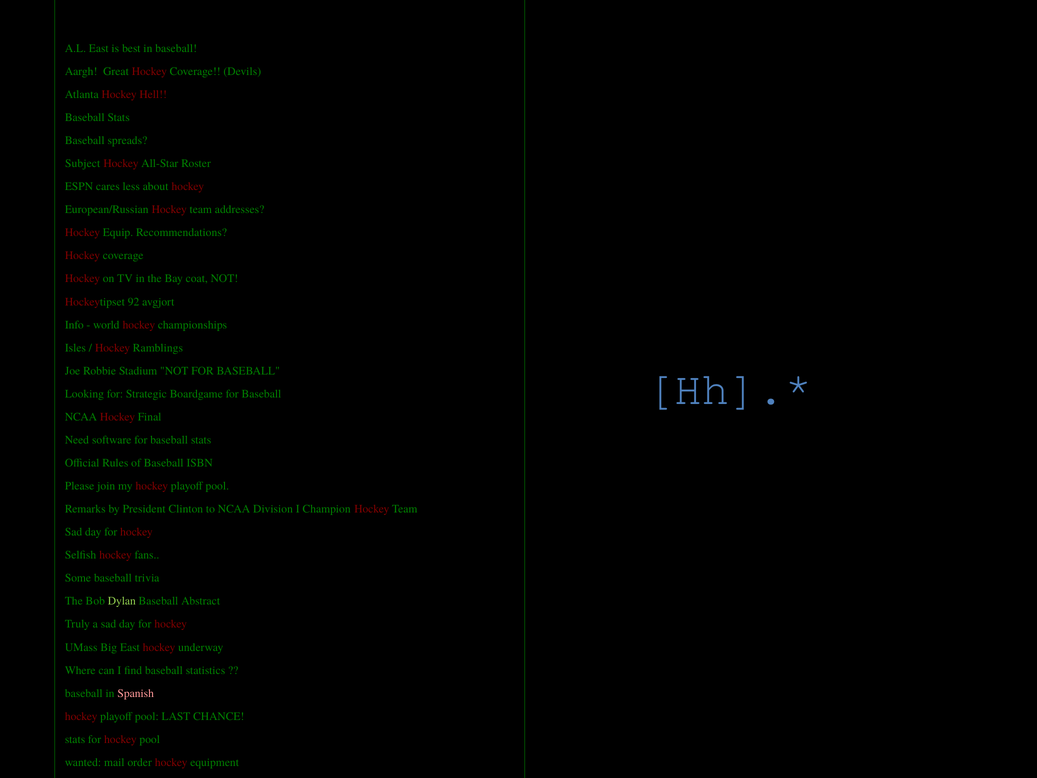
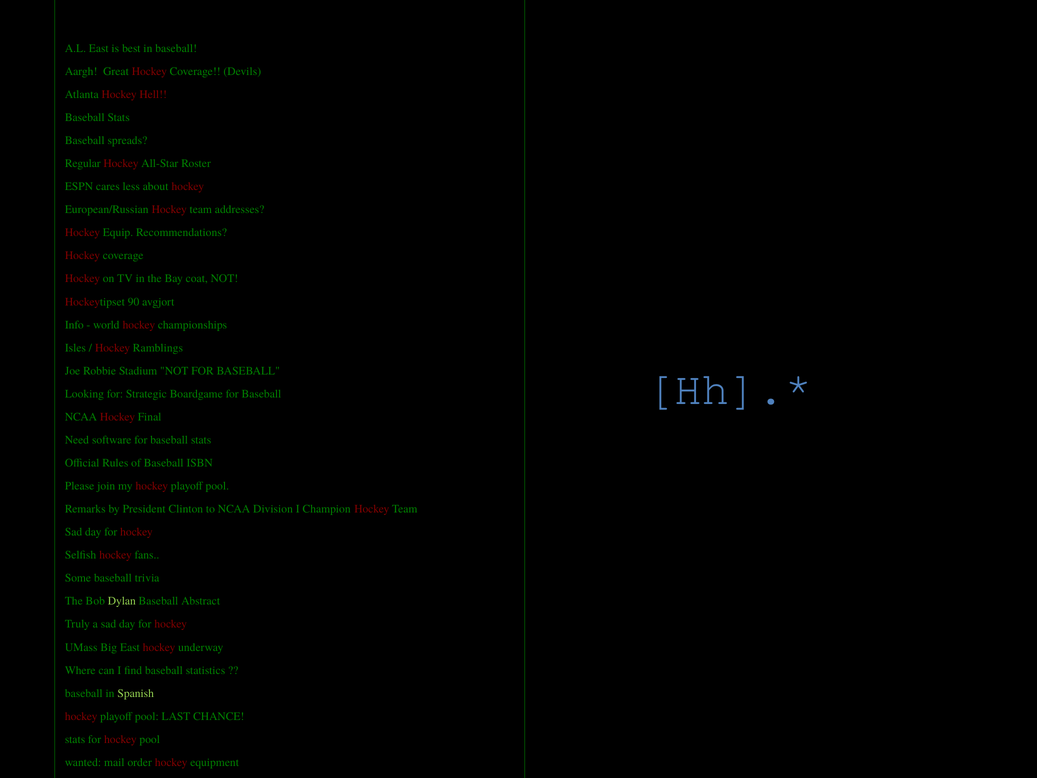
Subject: Subject -> Regular
92: 92 -> 90
Spanish colour: pink -> light green
